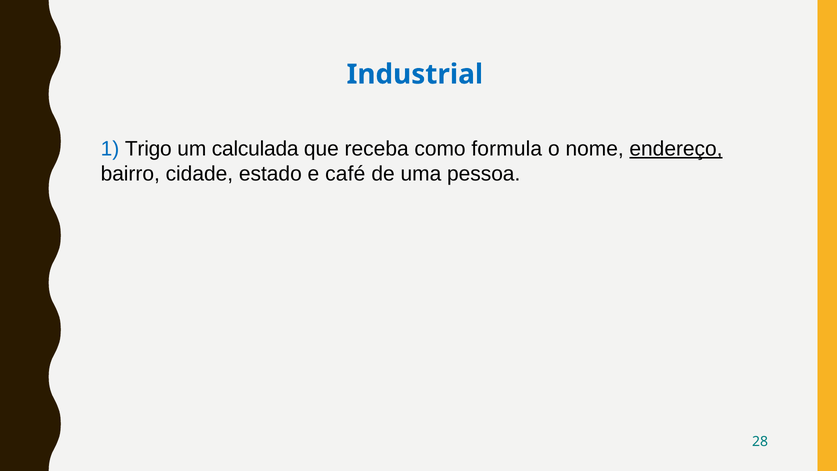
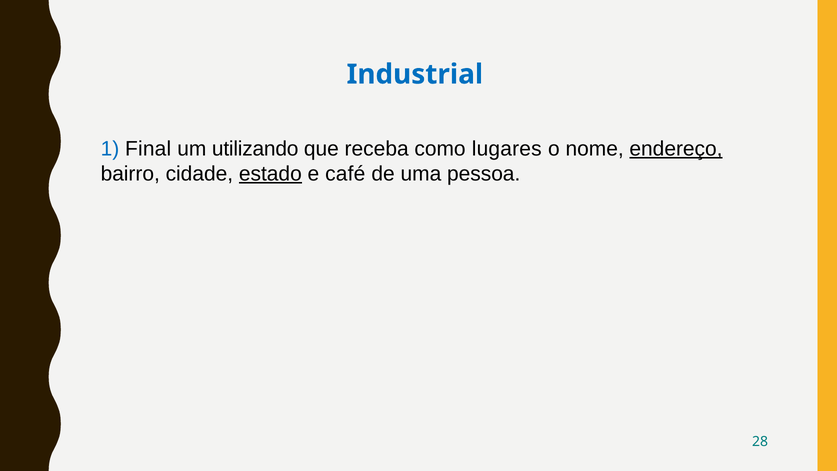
Trigo: Trigo -> Final
calculada: calculada -> utilizando
formula: formula -> lugares
estado underline: none -> present
